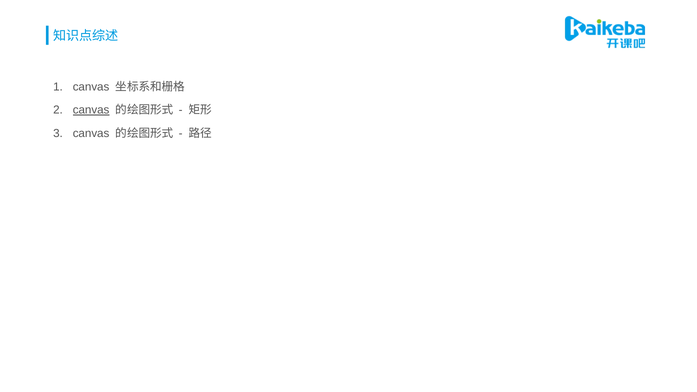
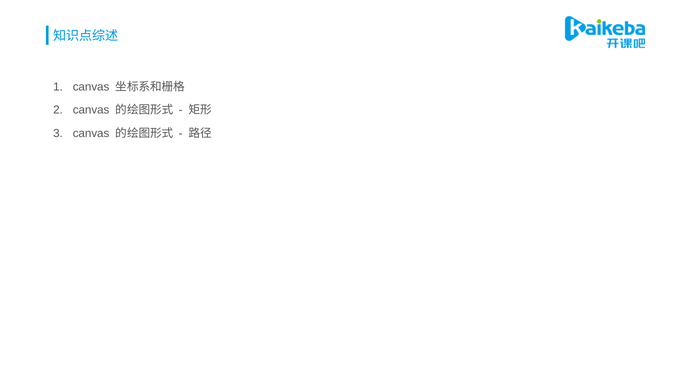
canvas at (91, 110) underline: present -> none
